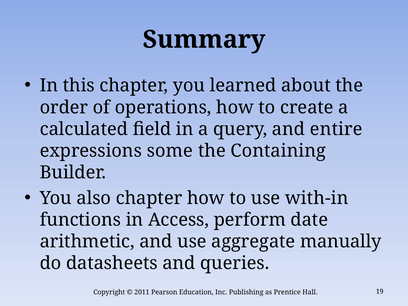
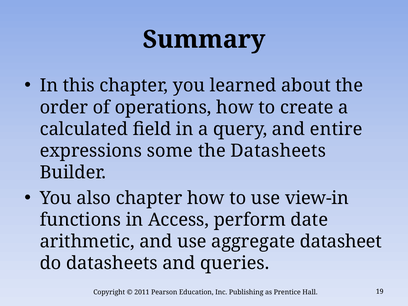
the Containing: Containing -> Datasheets
with-in: with-in -> view-in
manually: manually -> datasheet
